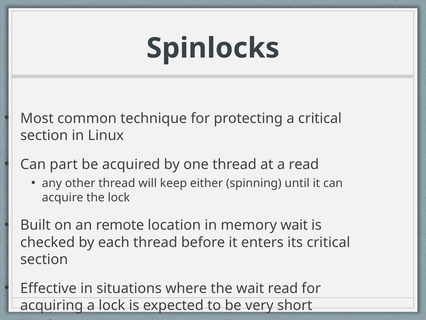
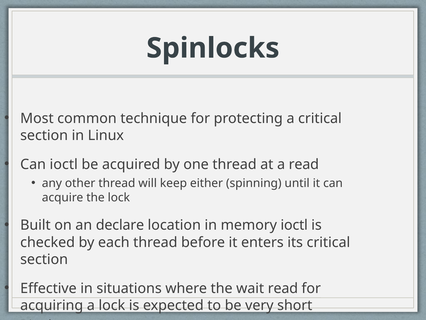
Can part: part -> ioctl
remote: remote -> declare
memory wait: wait -> ioctl
